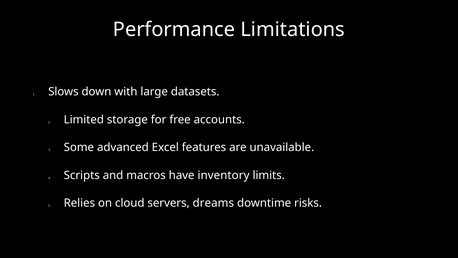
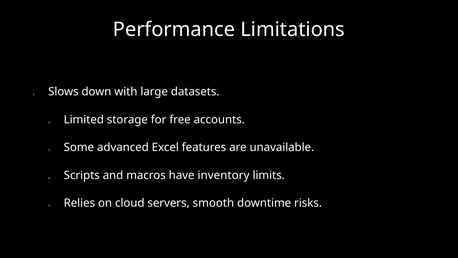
dreams: dreams -> smooth
